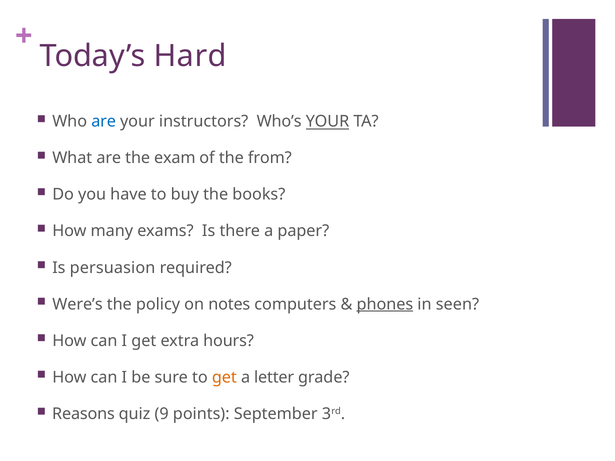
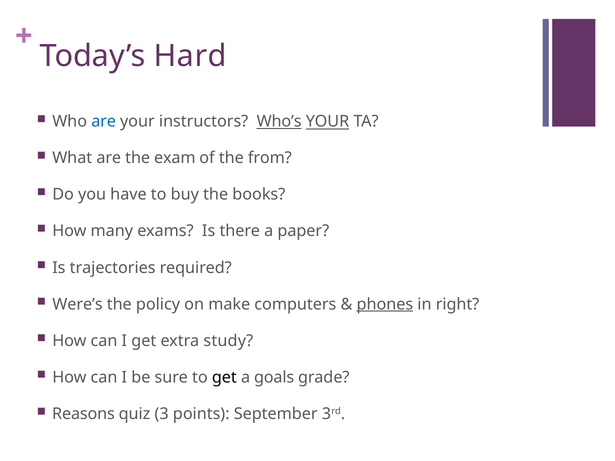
Who’s underline: none -> present
persuasion: persuasion -> trajectories
notes: notes -> make
seen: seen -> right
hours: hours -> study
get at (224, 377) colour: orange -> black
letter: letter -> goals
9: 9 -> 3
